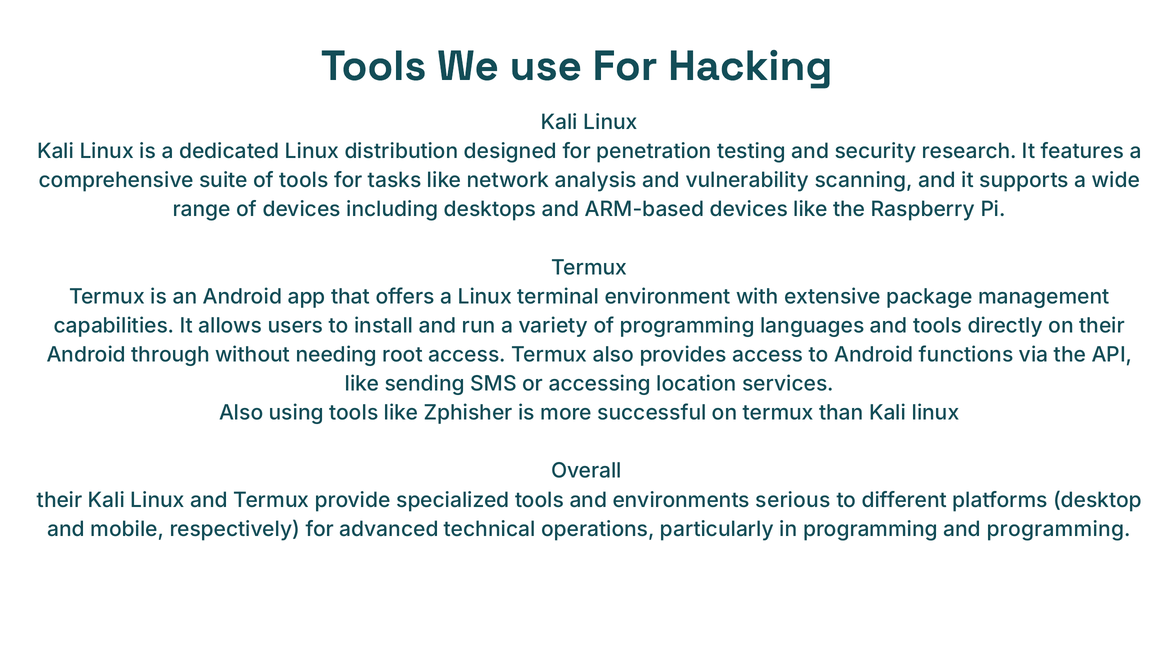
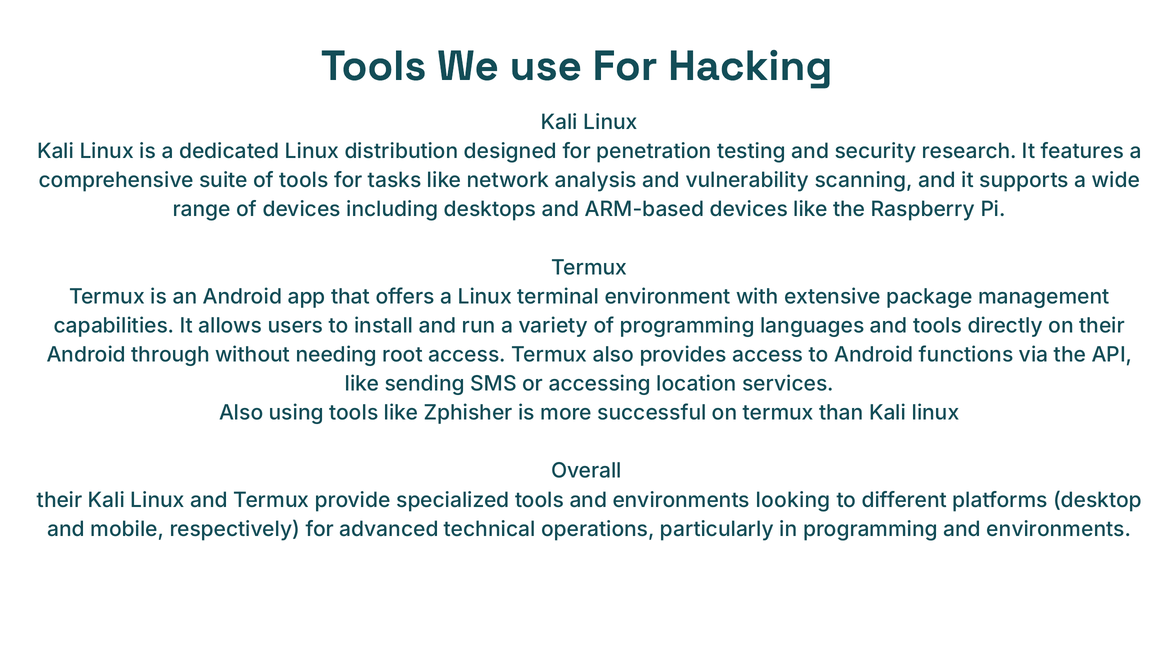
serious: serious -> looking
programming and programming: programming -> environments
